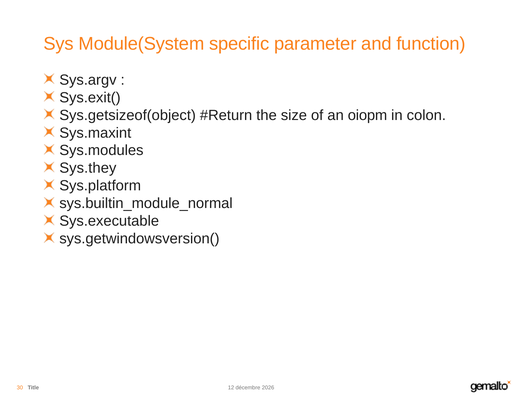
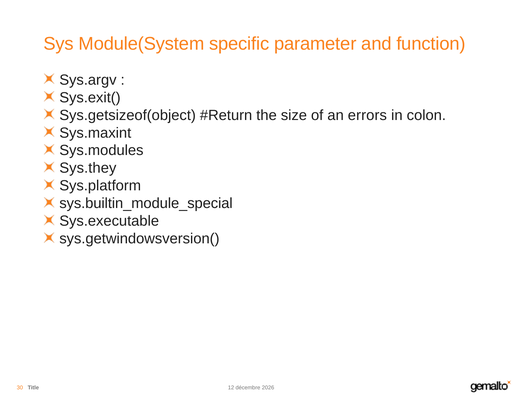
oiopm: oiopm -> errors
sys.builtin_module_normal: sys.builtin_module_normal -> sys.builtin_module_special
